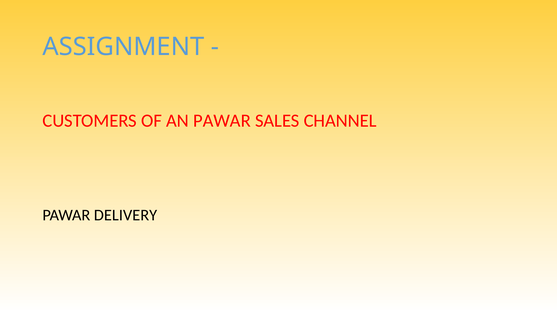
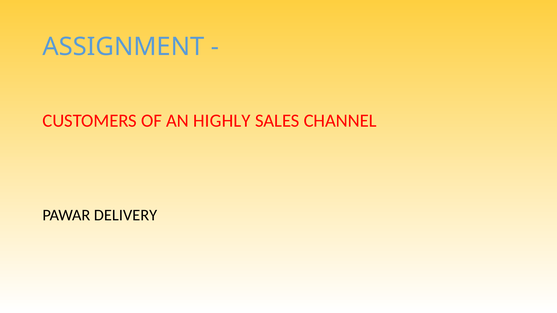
AN PAWAR: PAWAR -> HIGHLY
